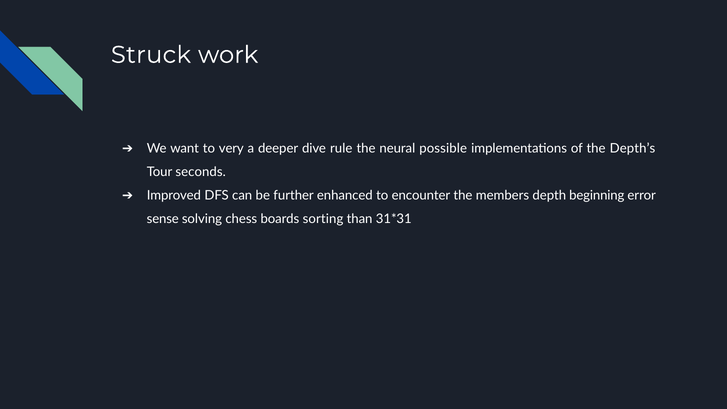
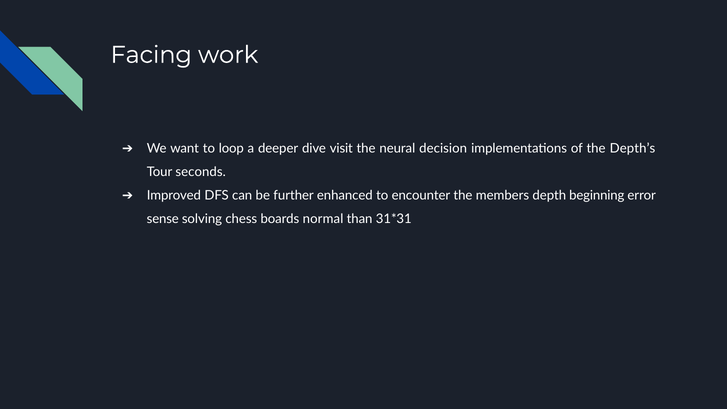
Struck: Struck -> Facing
very: very -> loop
rule: rule -> visit
possible: possible -> decision
sorting: sorting -> normal
